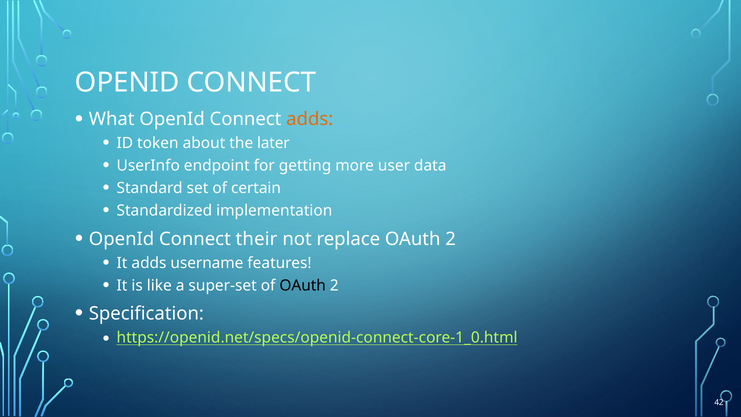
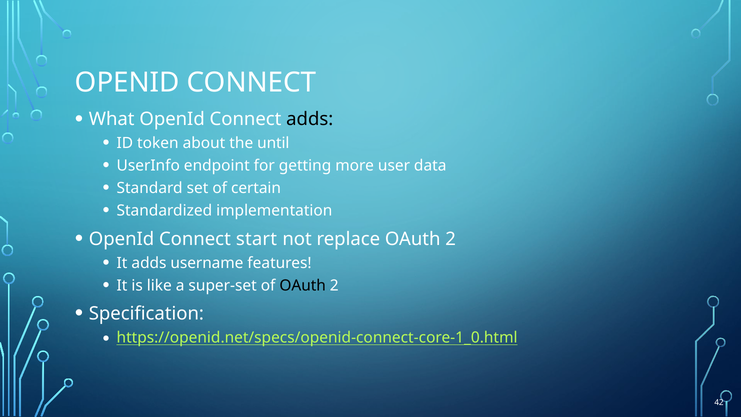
adds at (310, 119) colour: orange -> black
later: later -> until
their: their -> start
